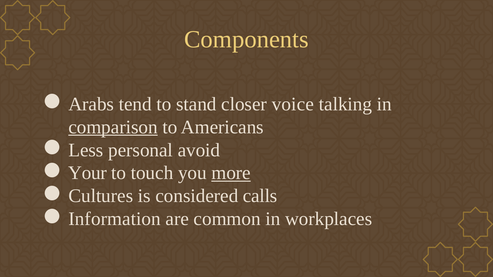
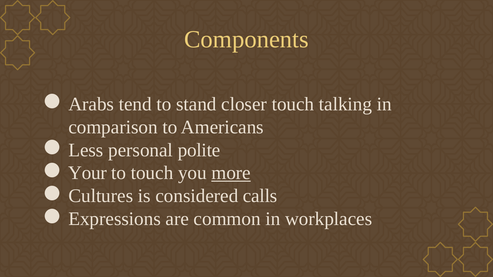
closer voice: voice -> touch
comparison underline: present -> none
avoid: avoid -> polite
Information: Information -> Expressions
